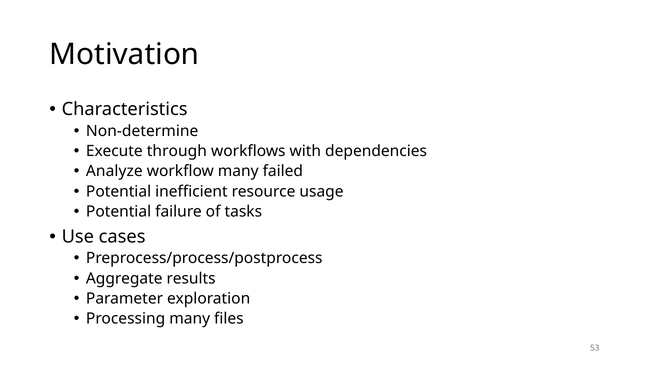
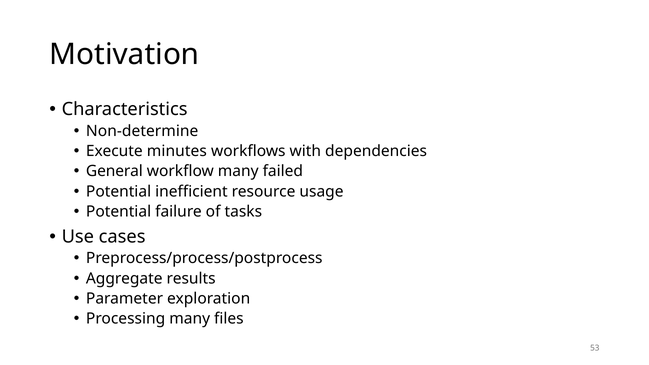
through: through -> minutes
Analyze: Analyze -> General
